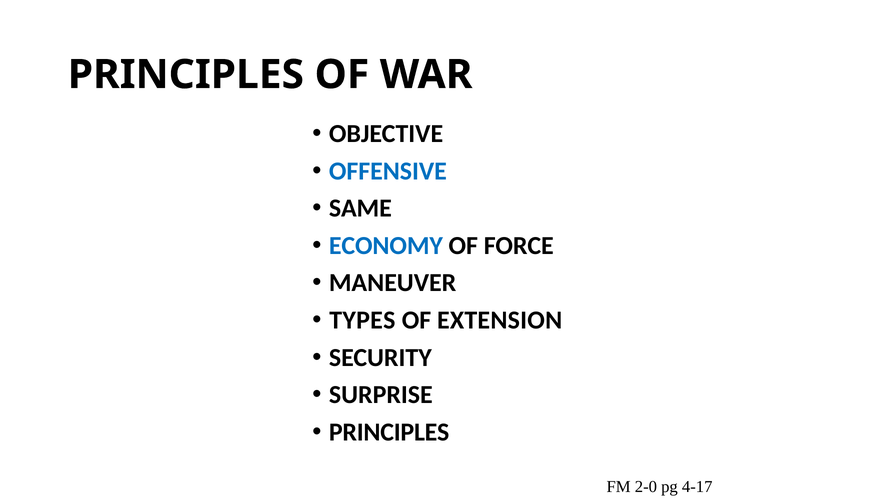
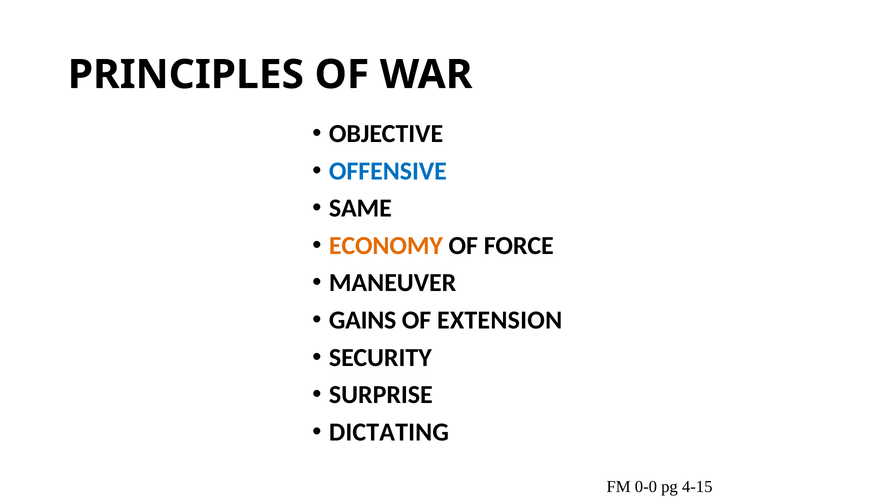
ECONOMY colour: blue -> orange
TYPES: TYPES -> GAINS
PRINCIPLES at (389, 432): PRINCIPLES -> DICTATING
2-0: 2-0 -> 0-0
4-17: 4-17 -> 4-15
